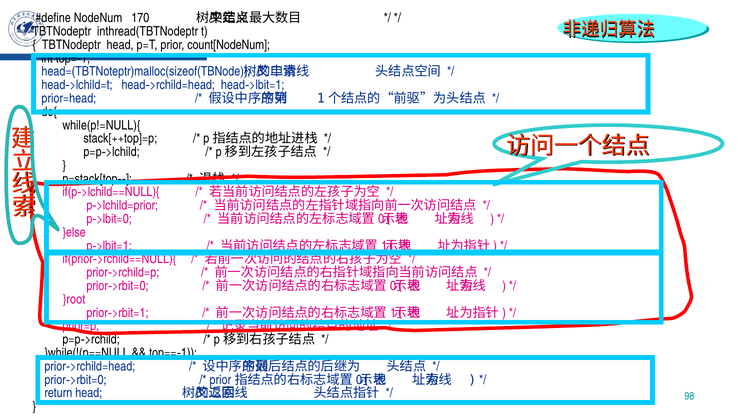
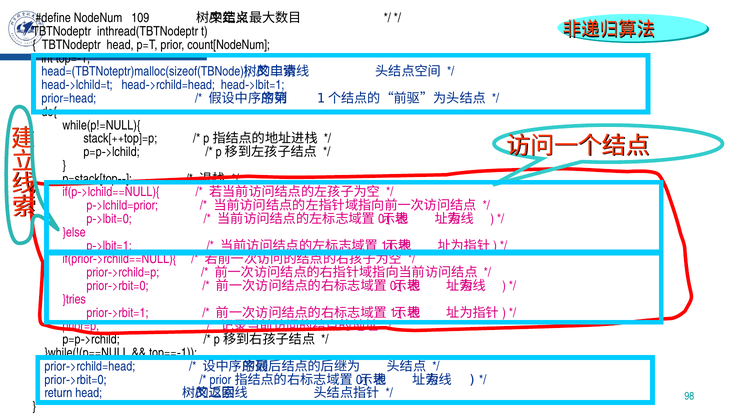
170: 170 -> 109
}root: }root -> }tries
